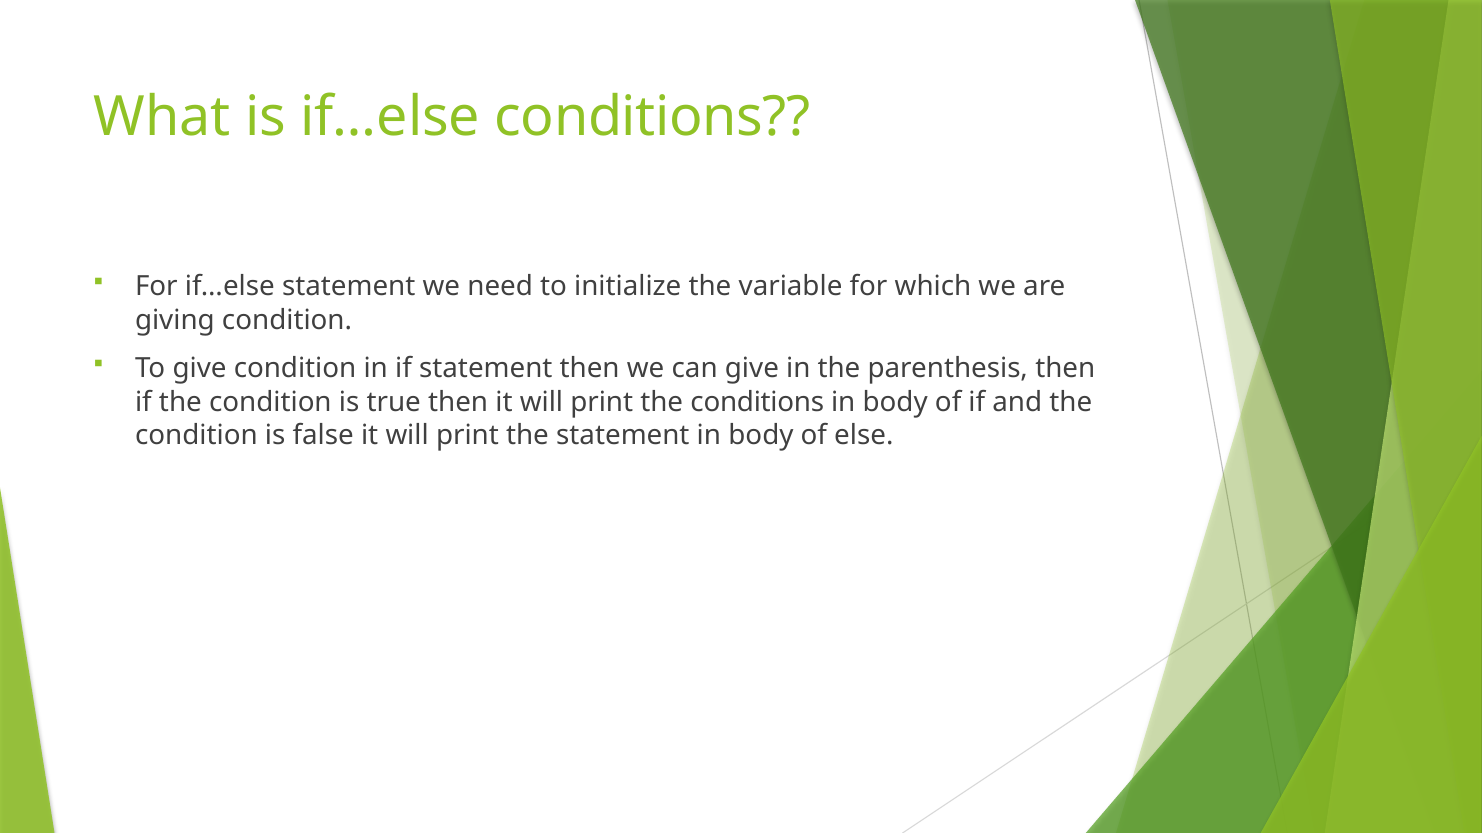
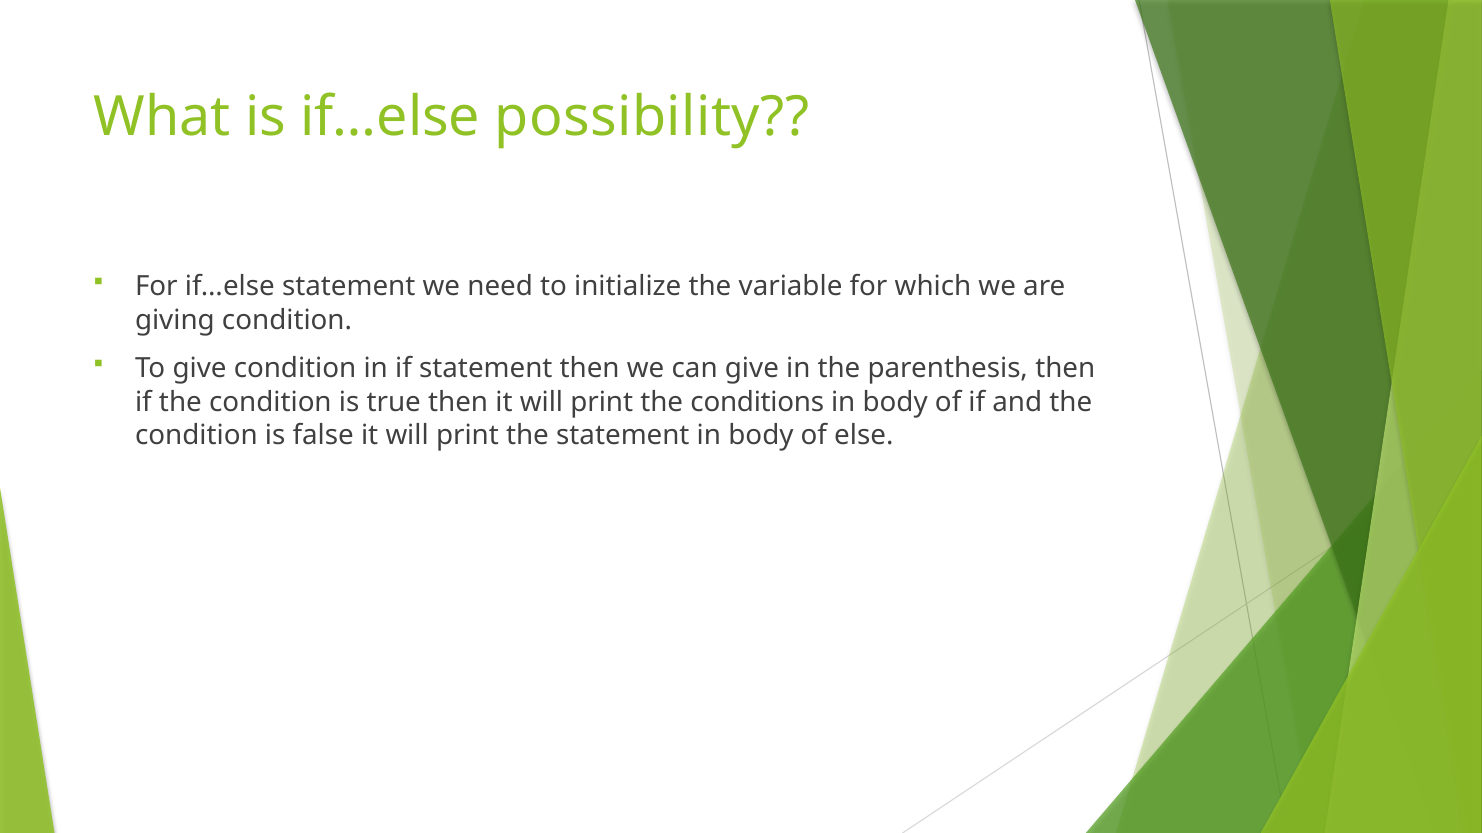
if…else conditions: conditions -> possibility
